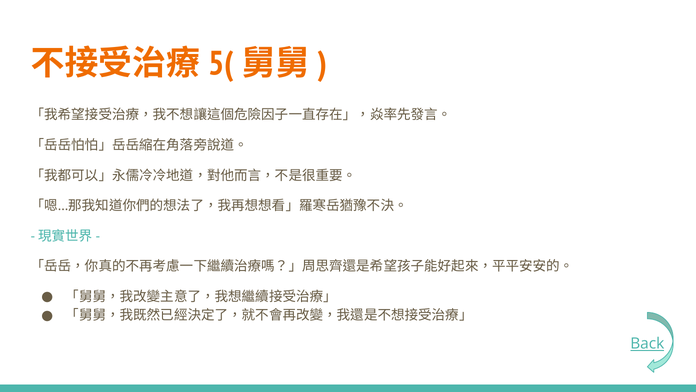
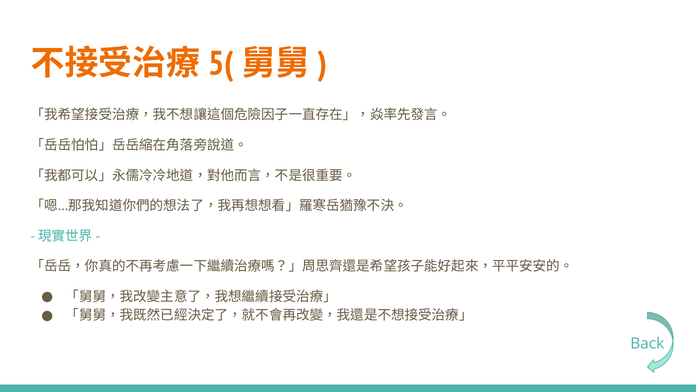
Back underline: present -> none
